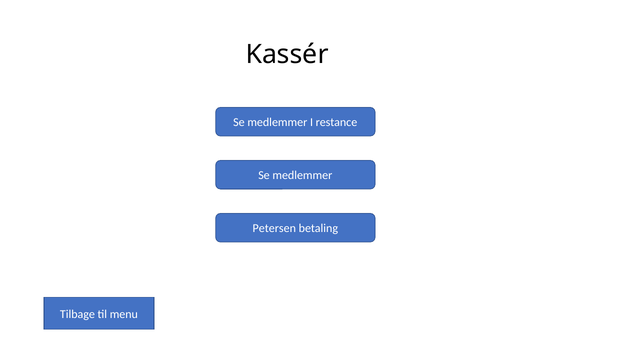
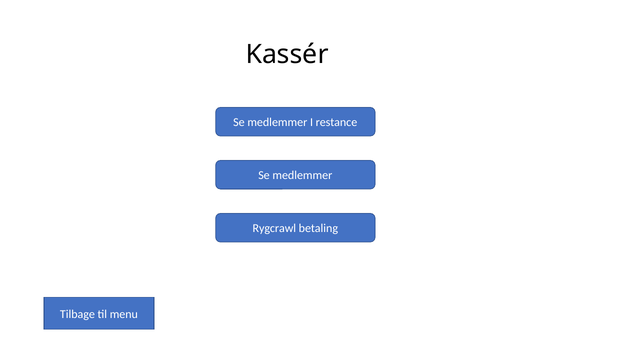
Petersen: Petersen -> Rygcrawl
